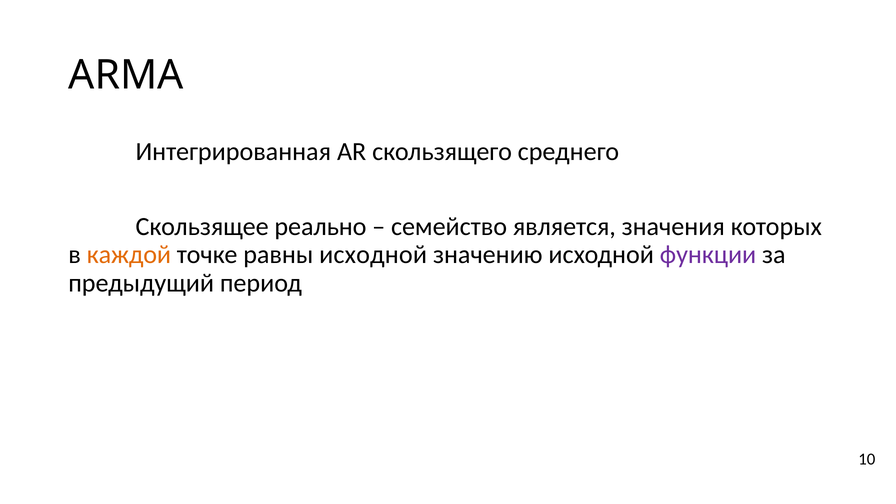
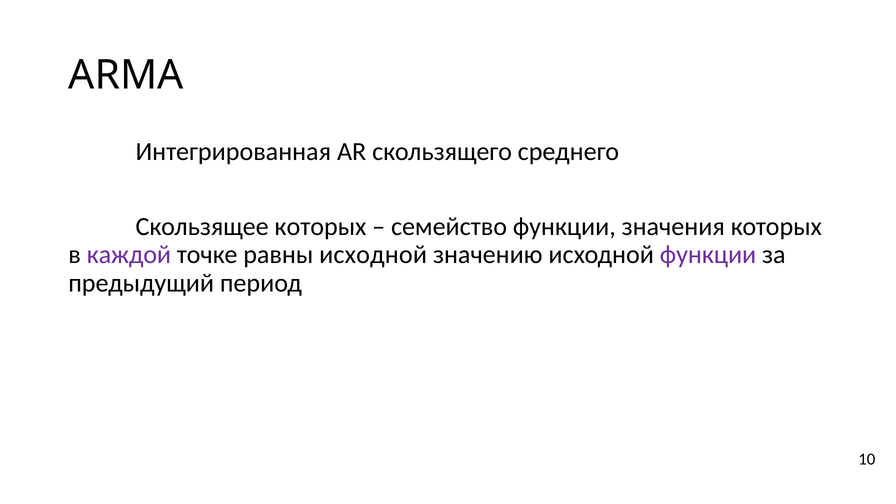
Скользящее реально: реально -> которых
семейство является: является -> функции
каждой colour: orange -> purple
